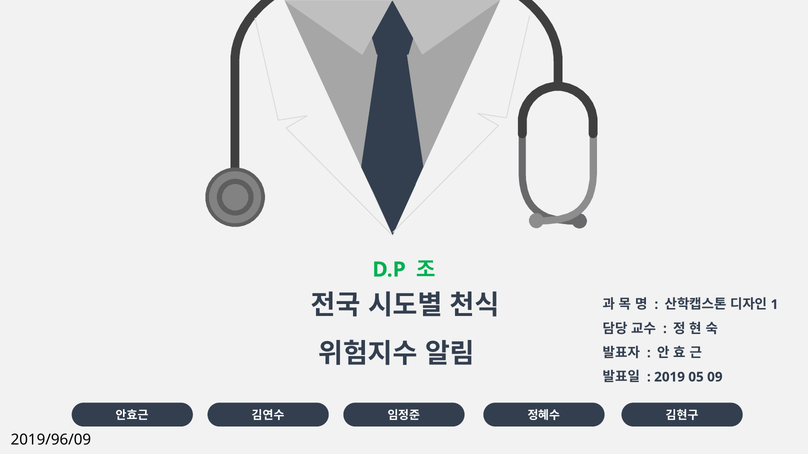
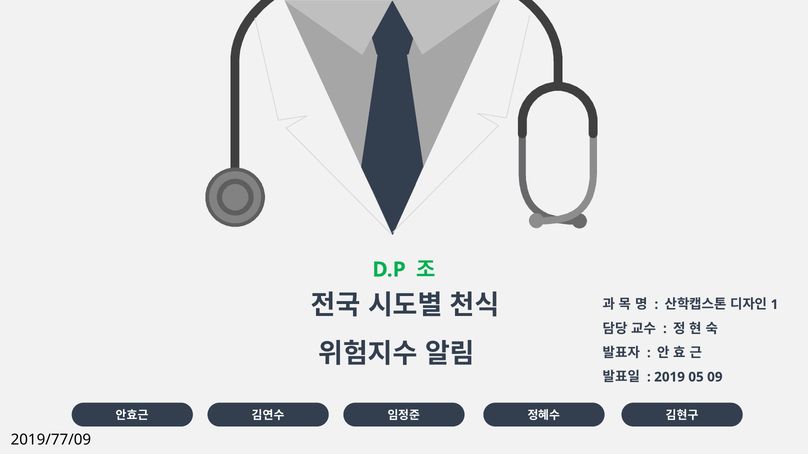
2019/96/09: 2019/96/09 -> 2019/77/09
